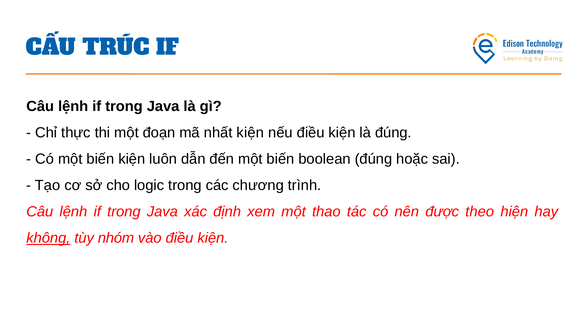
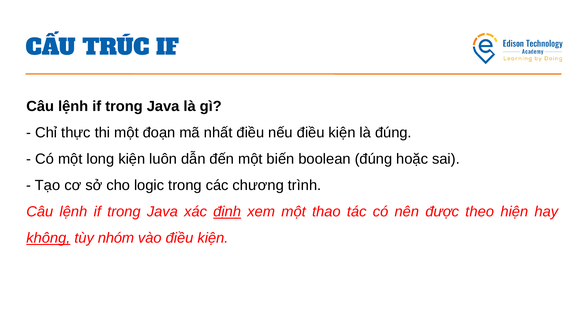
nhất kiện: kiện -> điều
Có một biến: biến -> long
định underline: none -> present
